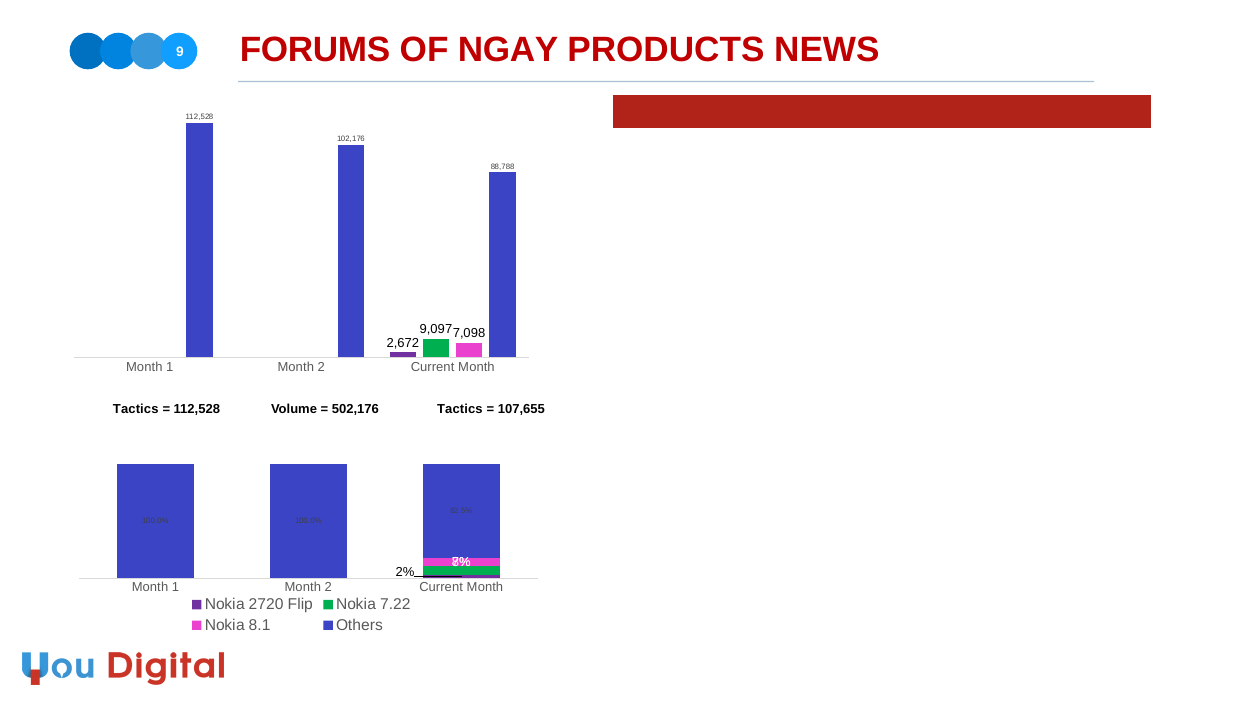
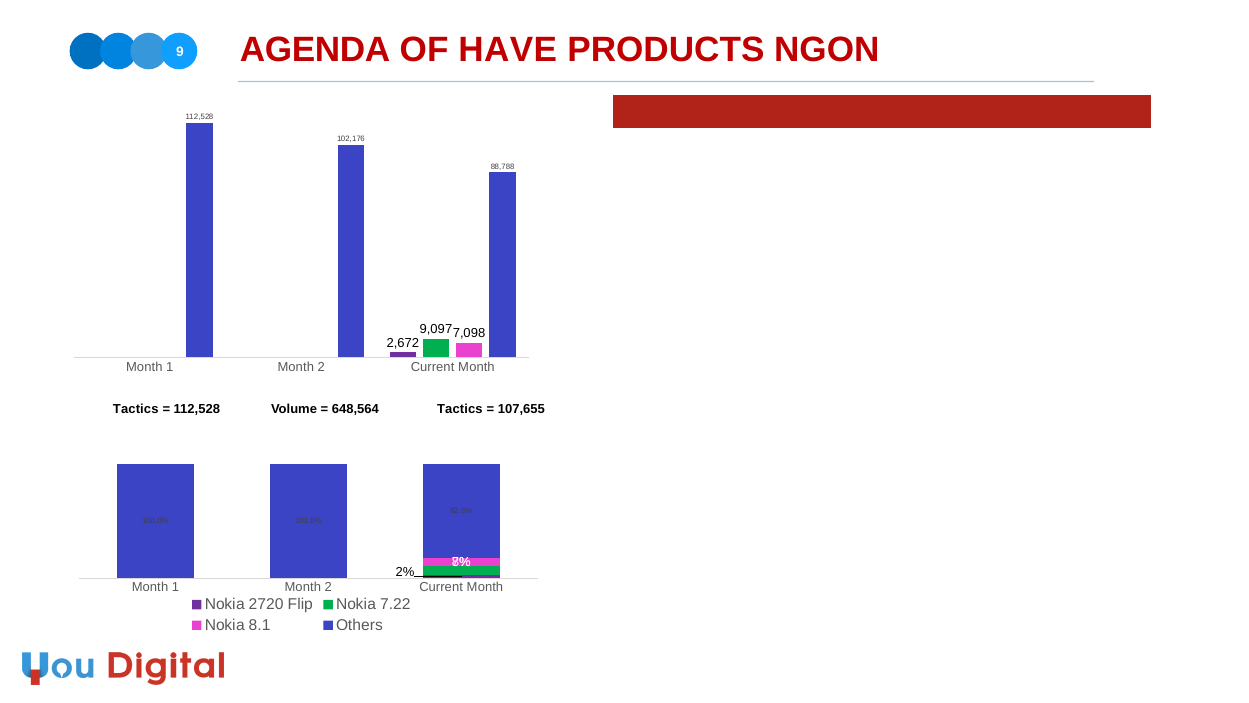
FORUMS: FORUMS -> AGENDA
NGAY: NGAY -> HAVE
NEWS: NEWS -> NGON
502,176: 502,176 -> 648,564
